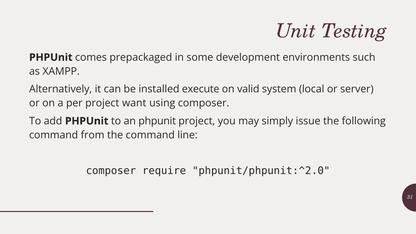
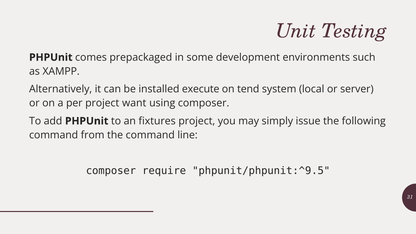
valid: valid -> tend
an phpunit: phpunit -> fixtures
phpunit/phpunit:^2.0: phpunit/phpunit:^2.0 -> phpunit/phpunit:^9.5
